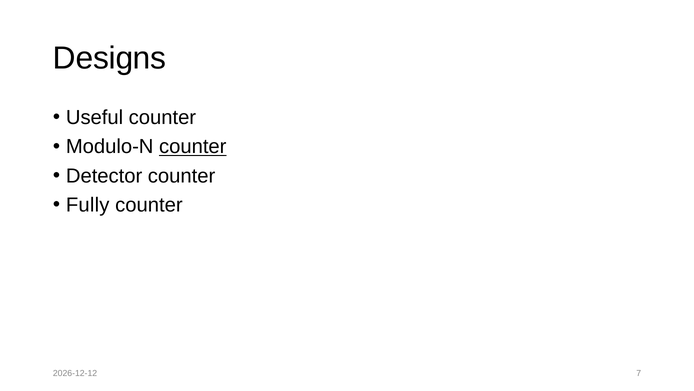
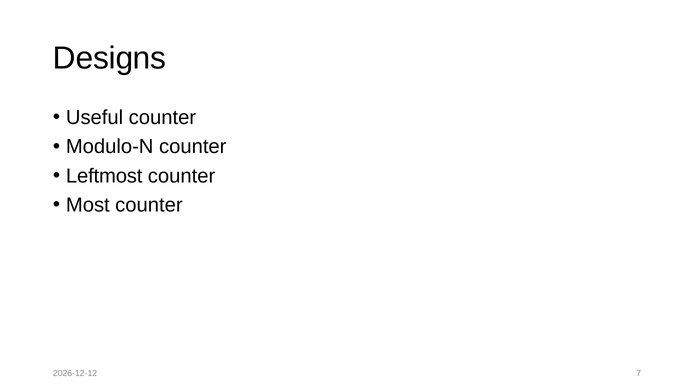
counter at (193, 146) underline: present -> none
Detector: Detector -> Leftmost
Fully: Fully -> Most
